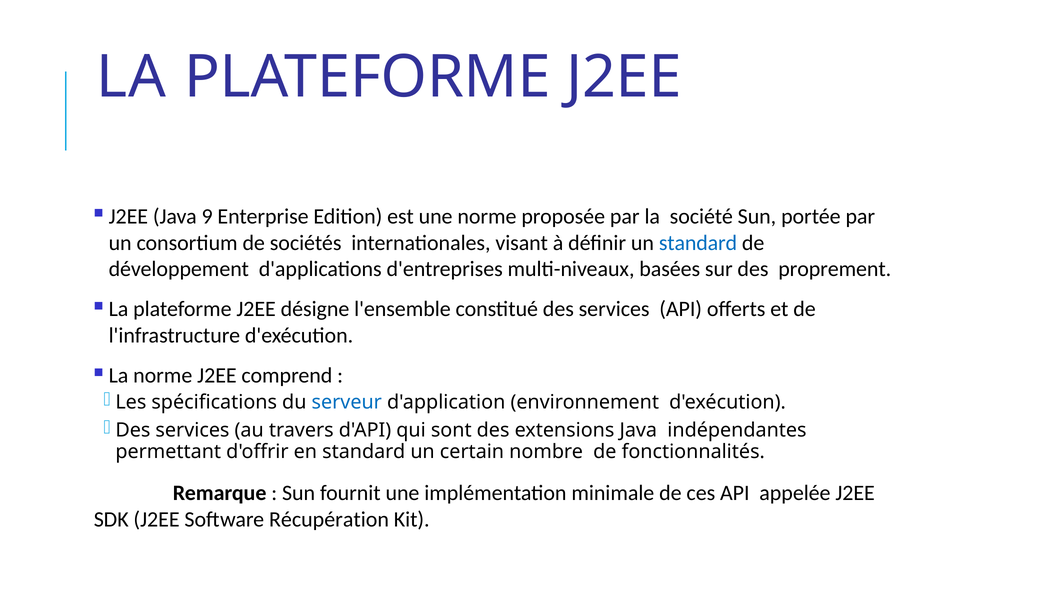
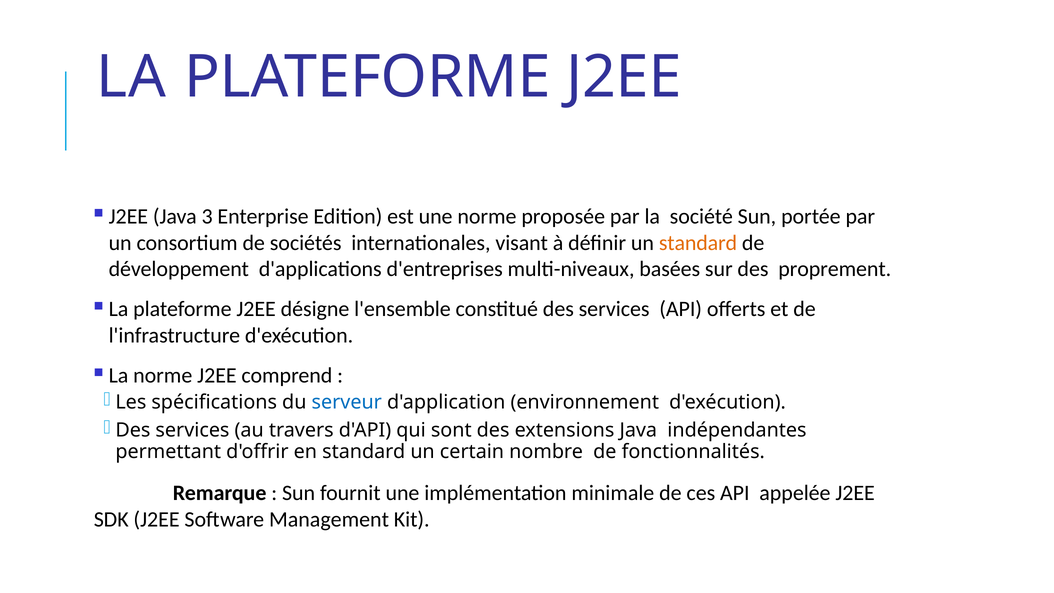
9: 9 -> 3
standard at (698, 243) colour: blue -> orange
Récupération: Récupération -> Management
